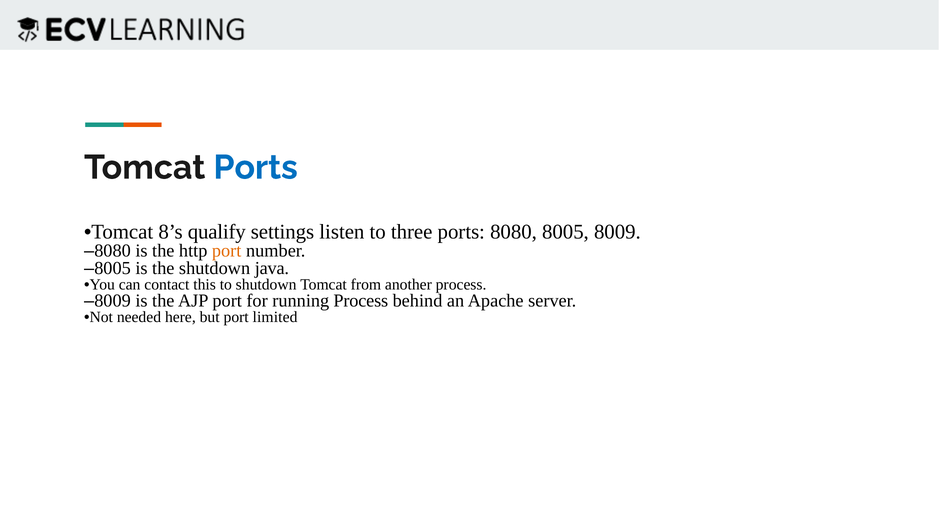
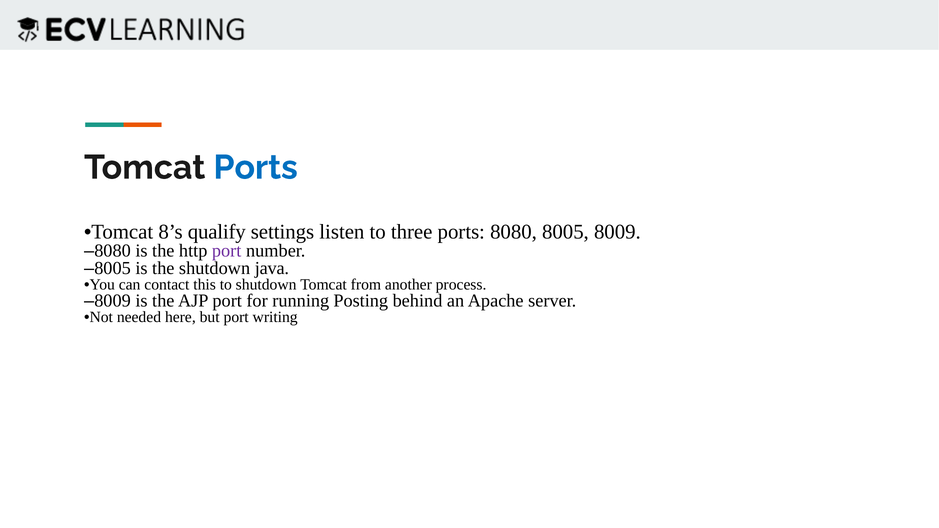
port at (227, 251) colour: orange -> purple
running Process: Process -> Posting
limited: limited -> writing
